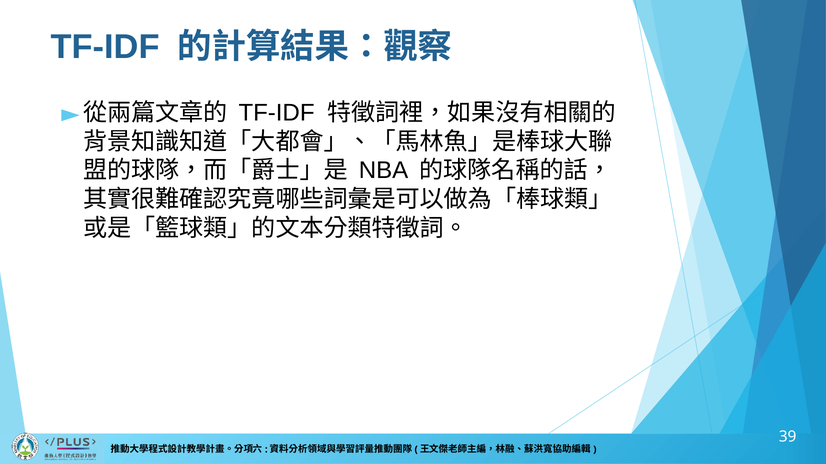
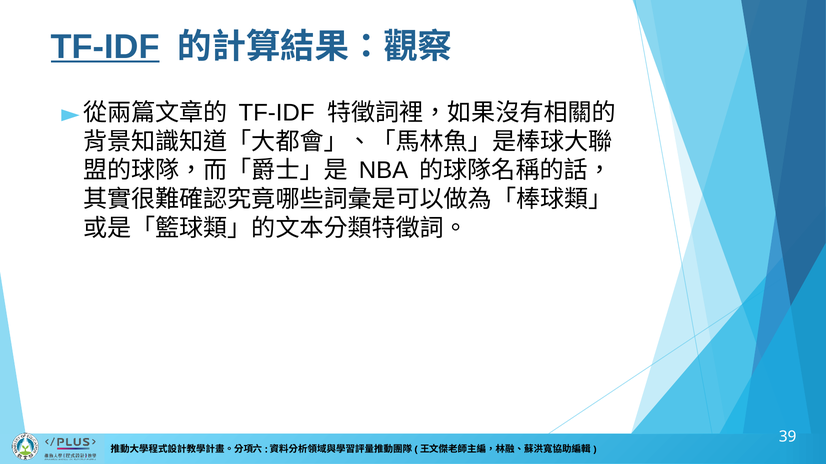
TF-IDF at (105, 47) underline: none -> present
